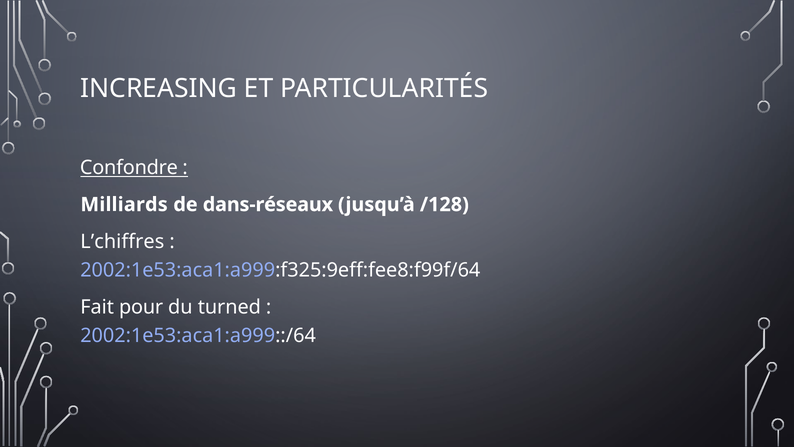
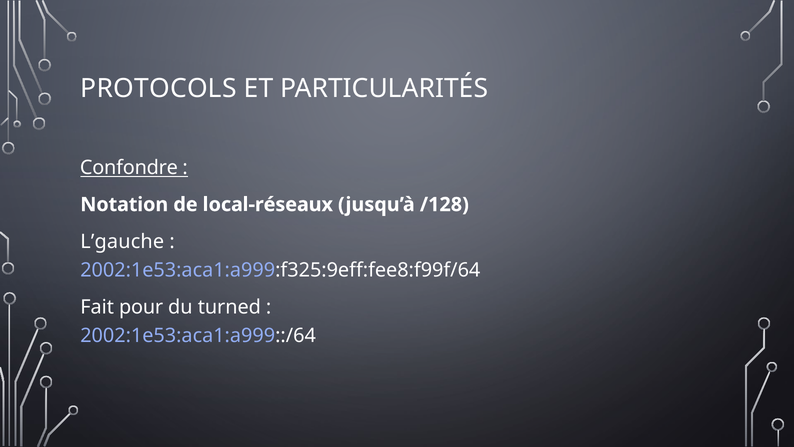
INCREASING: INCREASING -> PROTOCOLS
Milliards: Milliards -> Notation
dans-réseaux: dans-réseaux -> local-réseaux
L’chiffres: L’chiffres -> L’gauche
